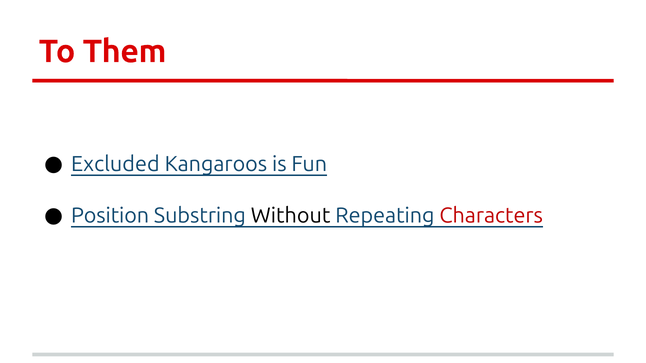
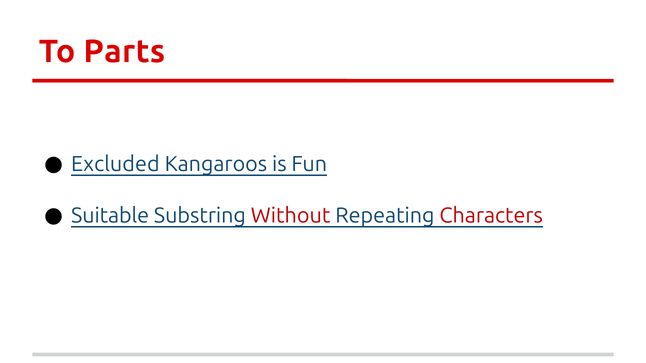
Them: Them -> Parts
Position: Position -> Suitable
Without colour: black -> red
